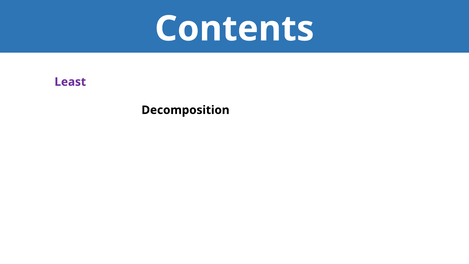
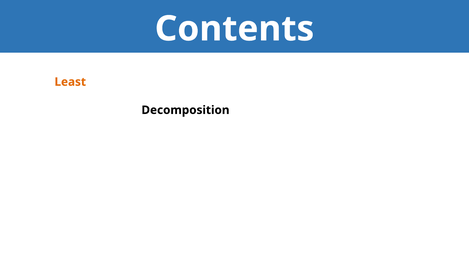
Least colour: purple -> orange
